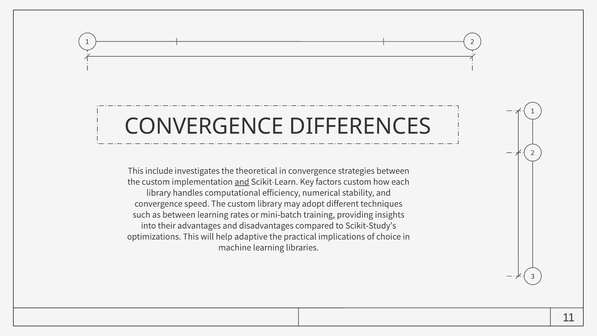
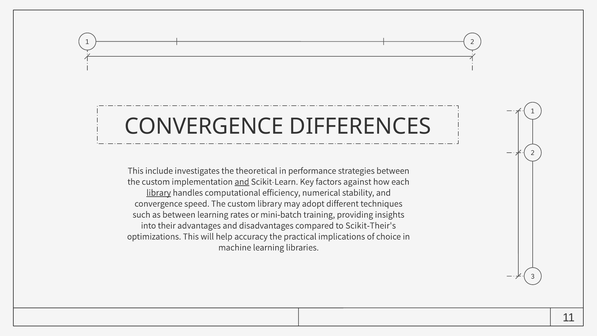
in convergence: convergence -> performance
factors custom: custom -> against
library at (159, 193) underline: none -> present
Scikit-Study's: Scikit-Study's -> Scikit-Their's
adaptive: adaptive -> accuracy
